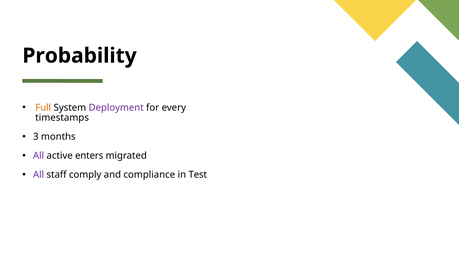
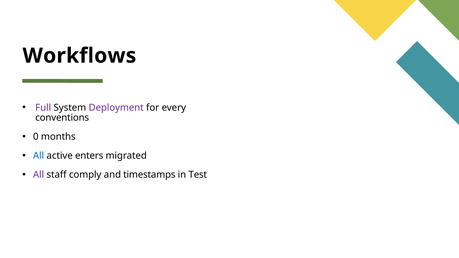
Probability: Probability -> Workflows
Full colour: orange -> purple
timestamps: timestamps -> conventions
3: 3 -> 0
All at (39, 156) colour: purple -> blue
compliance: compliance -> timestamps
